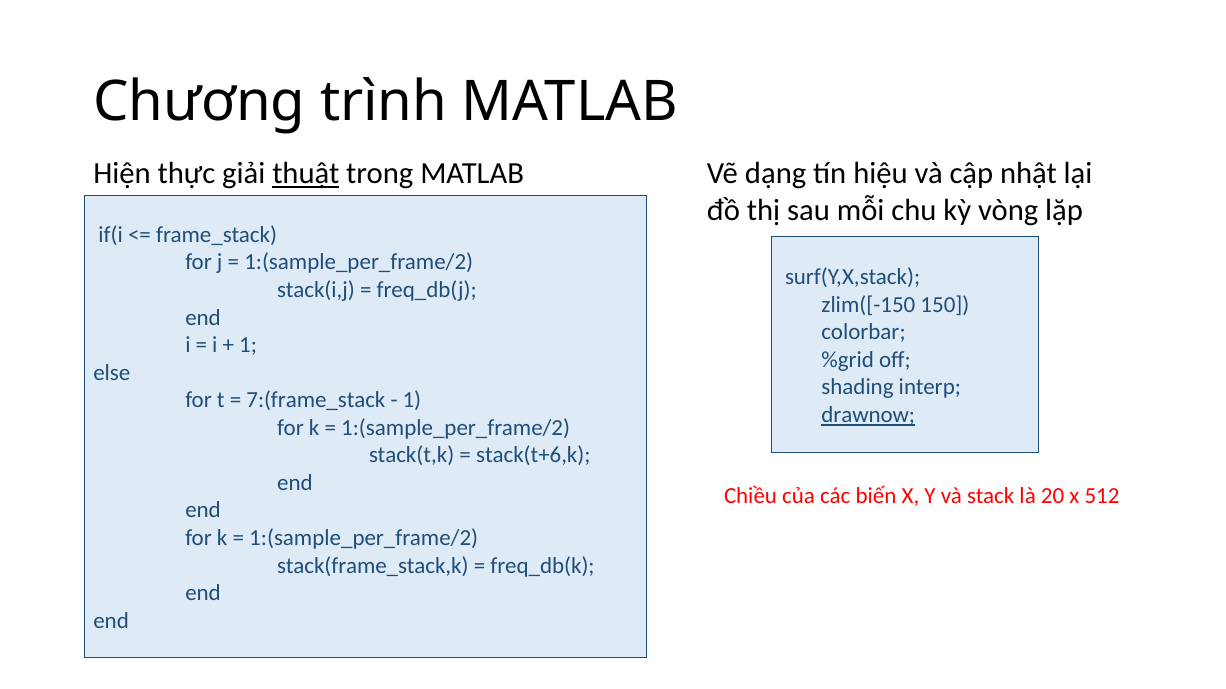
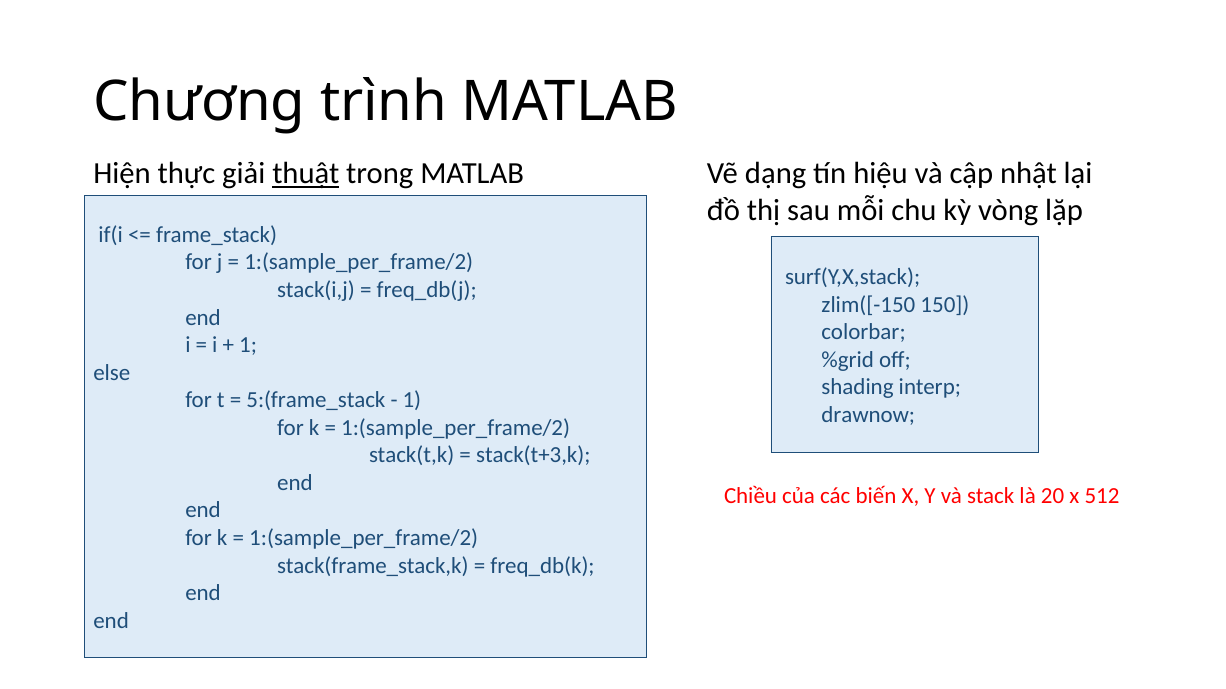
7:(frame_stack: 7:(frame_stack -> 5:(frame_stack
drawnow underline: present -> none
stack(t+6,k: stack(t+6,k -> stack(t+3,k
